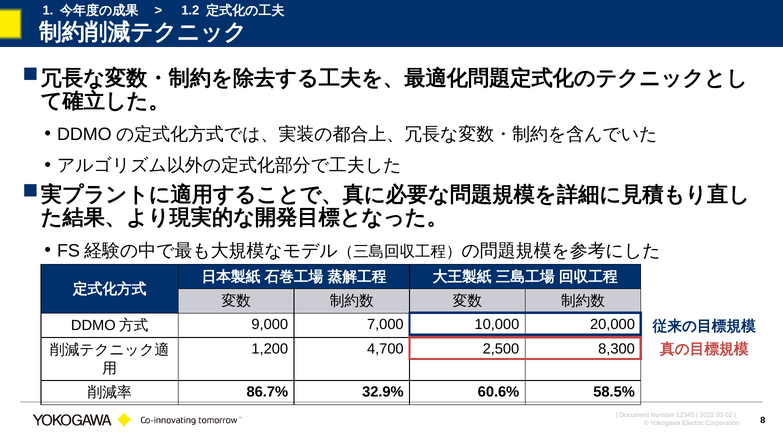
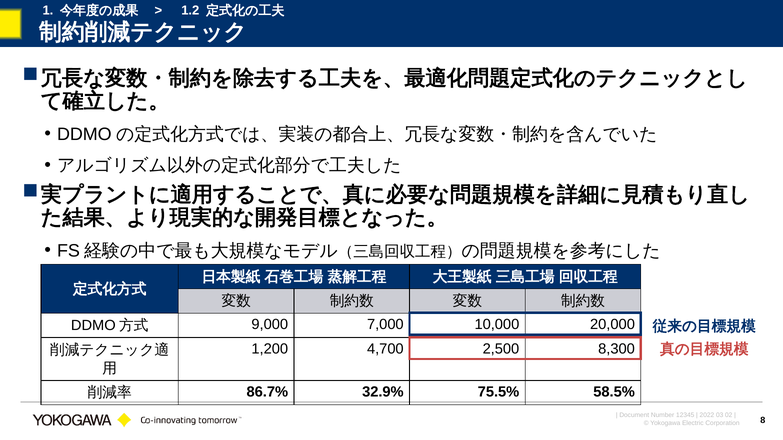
60.6%: 60.6% -> 75.5%
